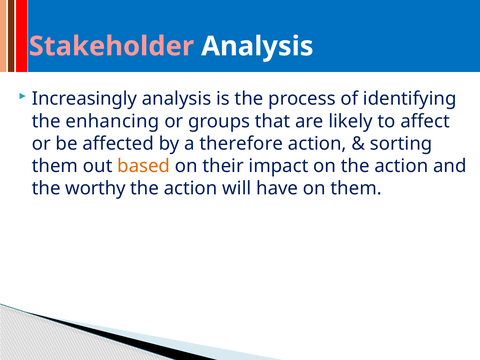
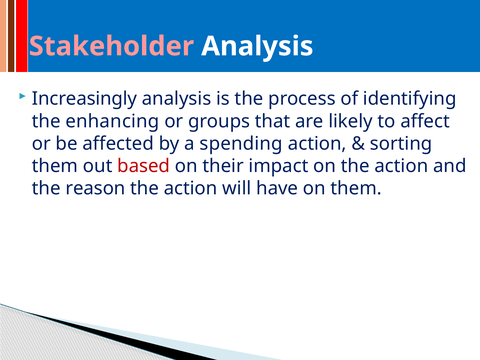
therefore: therefore -> spending
based colour: orange -> red
worthy: worthy -> reason
